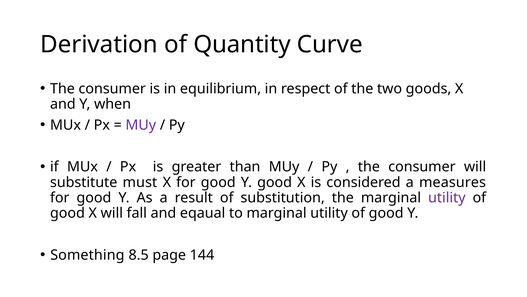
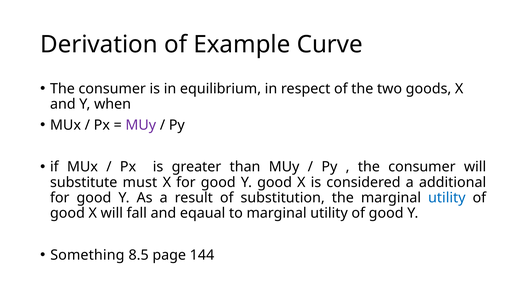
Quantity: Quantity -> Example
measures: measures -> additional
utility at (447, 197) colour: purple -> blue
